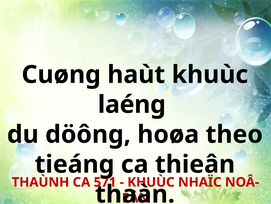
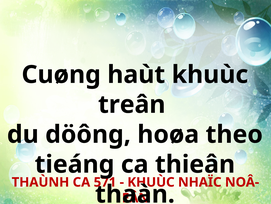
laéng: laéng -> treân
